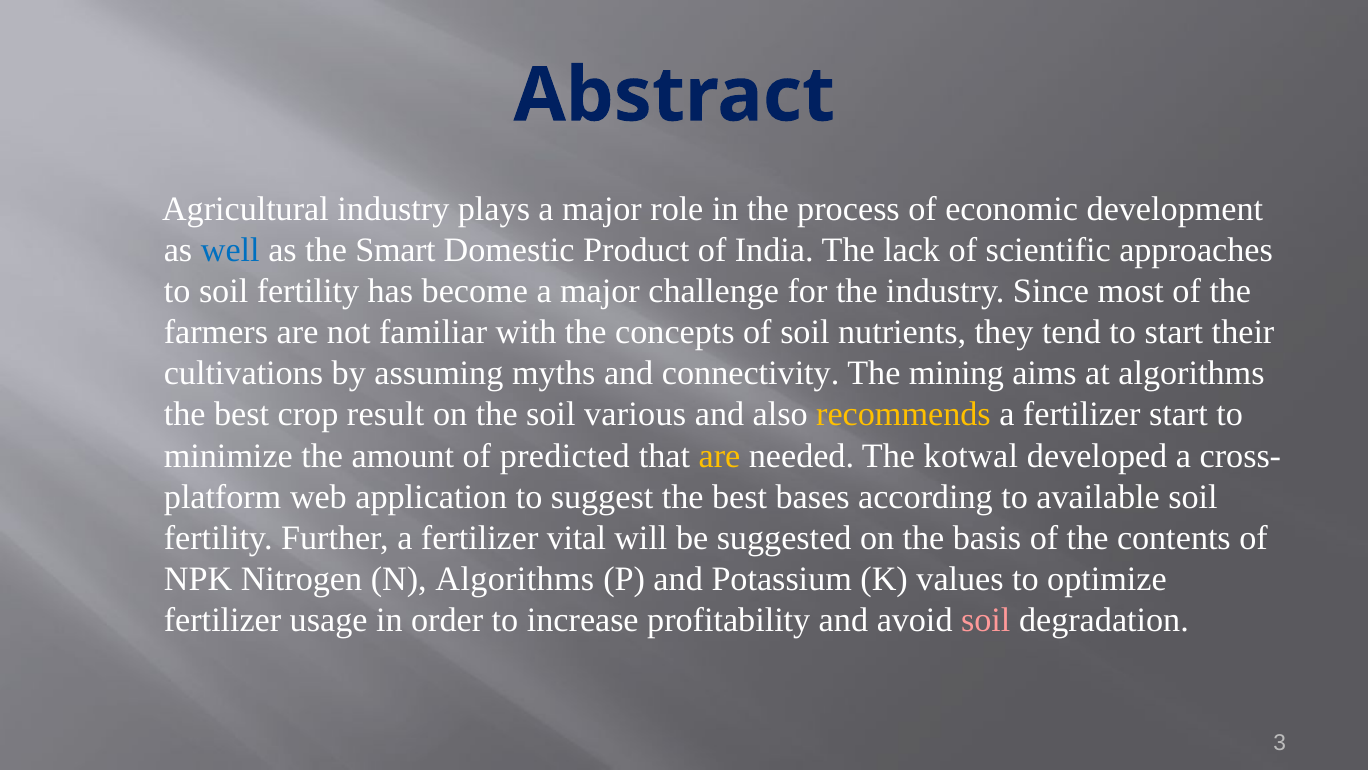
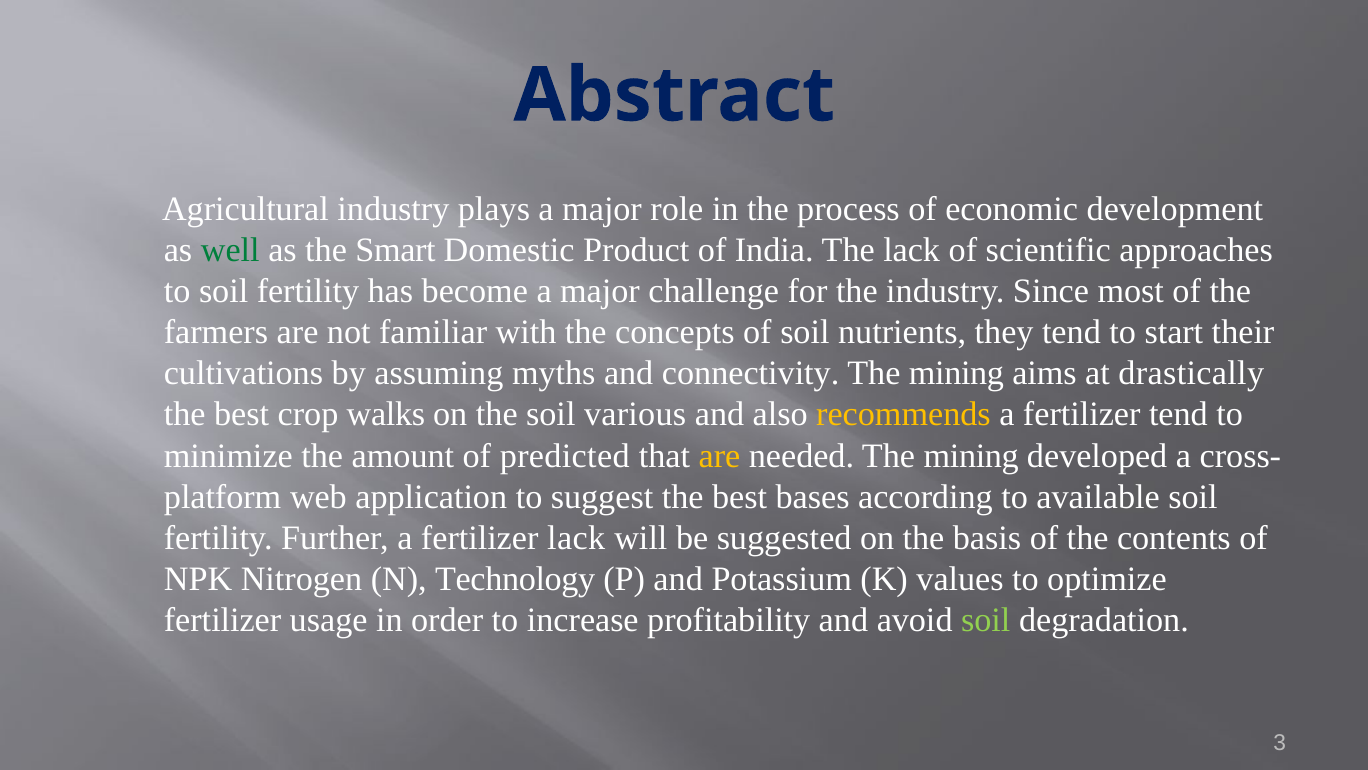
well colour: blue -> green
at algorithms: algorithms -> drastically
result: result -> walks
fertilizer start: start -> tend
needed The kotwal: kotwal -> mining
fertilizer vital: vital -> lack
N Algorithms: Algorithms -> Technology
soil at (986, 620) colour: pink -> light green
